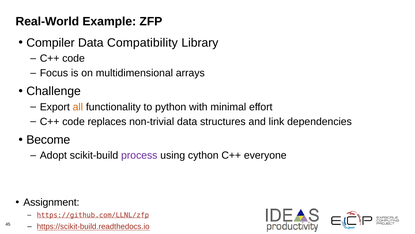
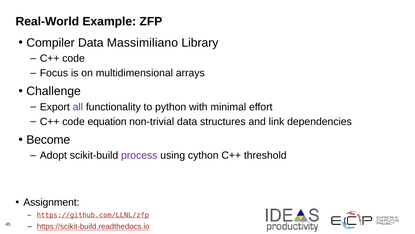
Compatibility: Compatibility -> Massimiliano
all colour: orange -> purple
replaces: replaces -> equation
everyone: everyone -> threshold
